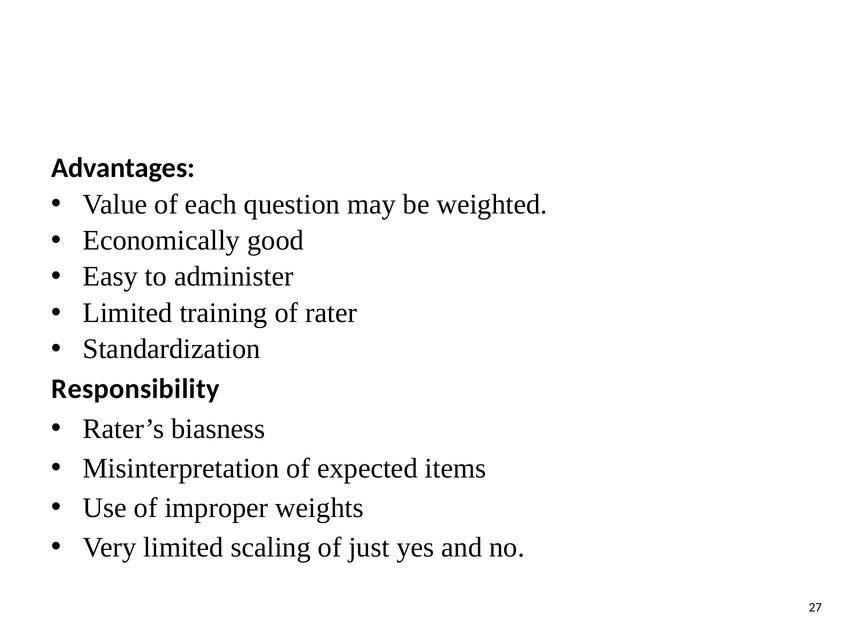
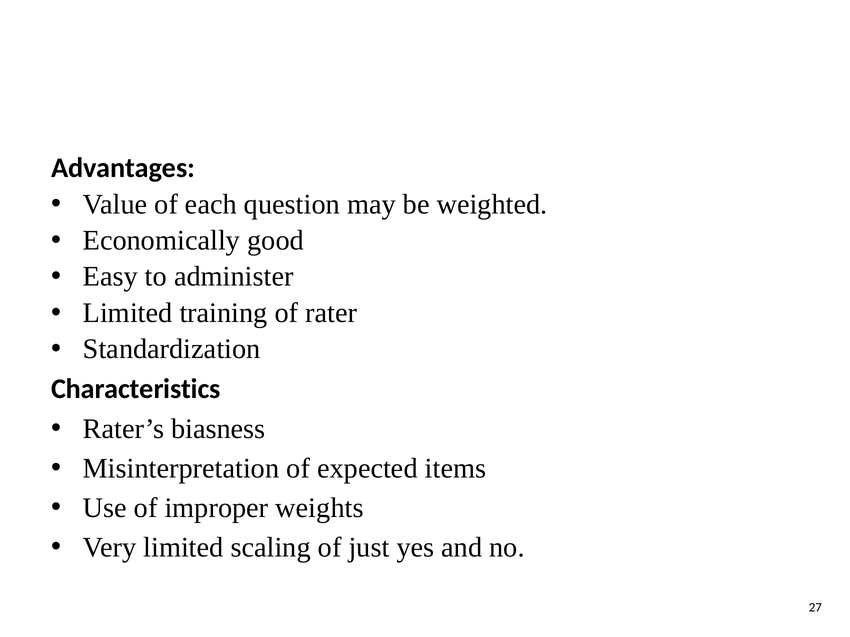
Responsibility: Responsibility -> Characteristics
